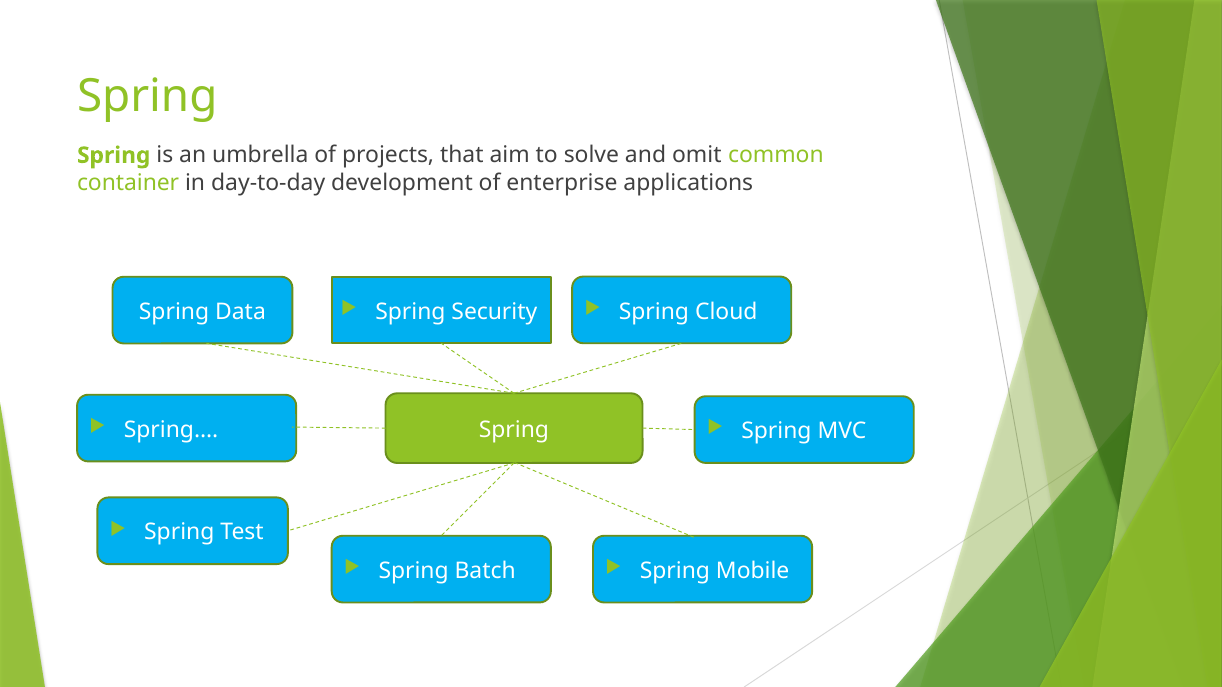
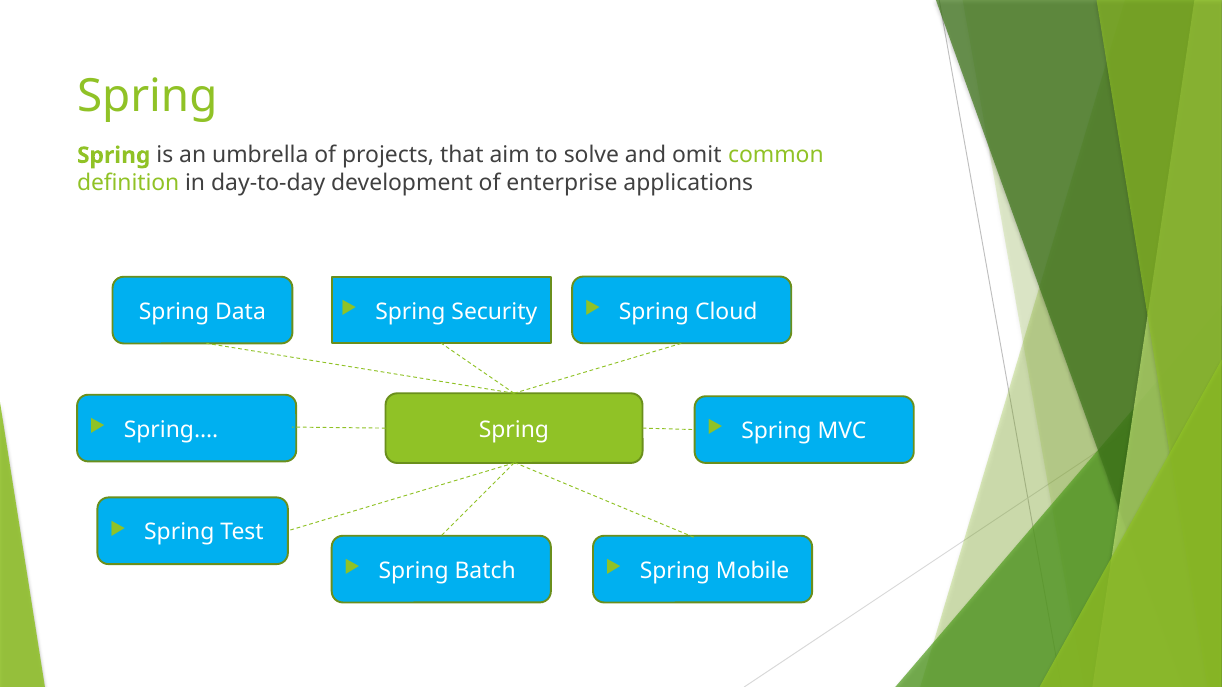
container: container -> definition
